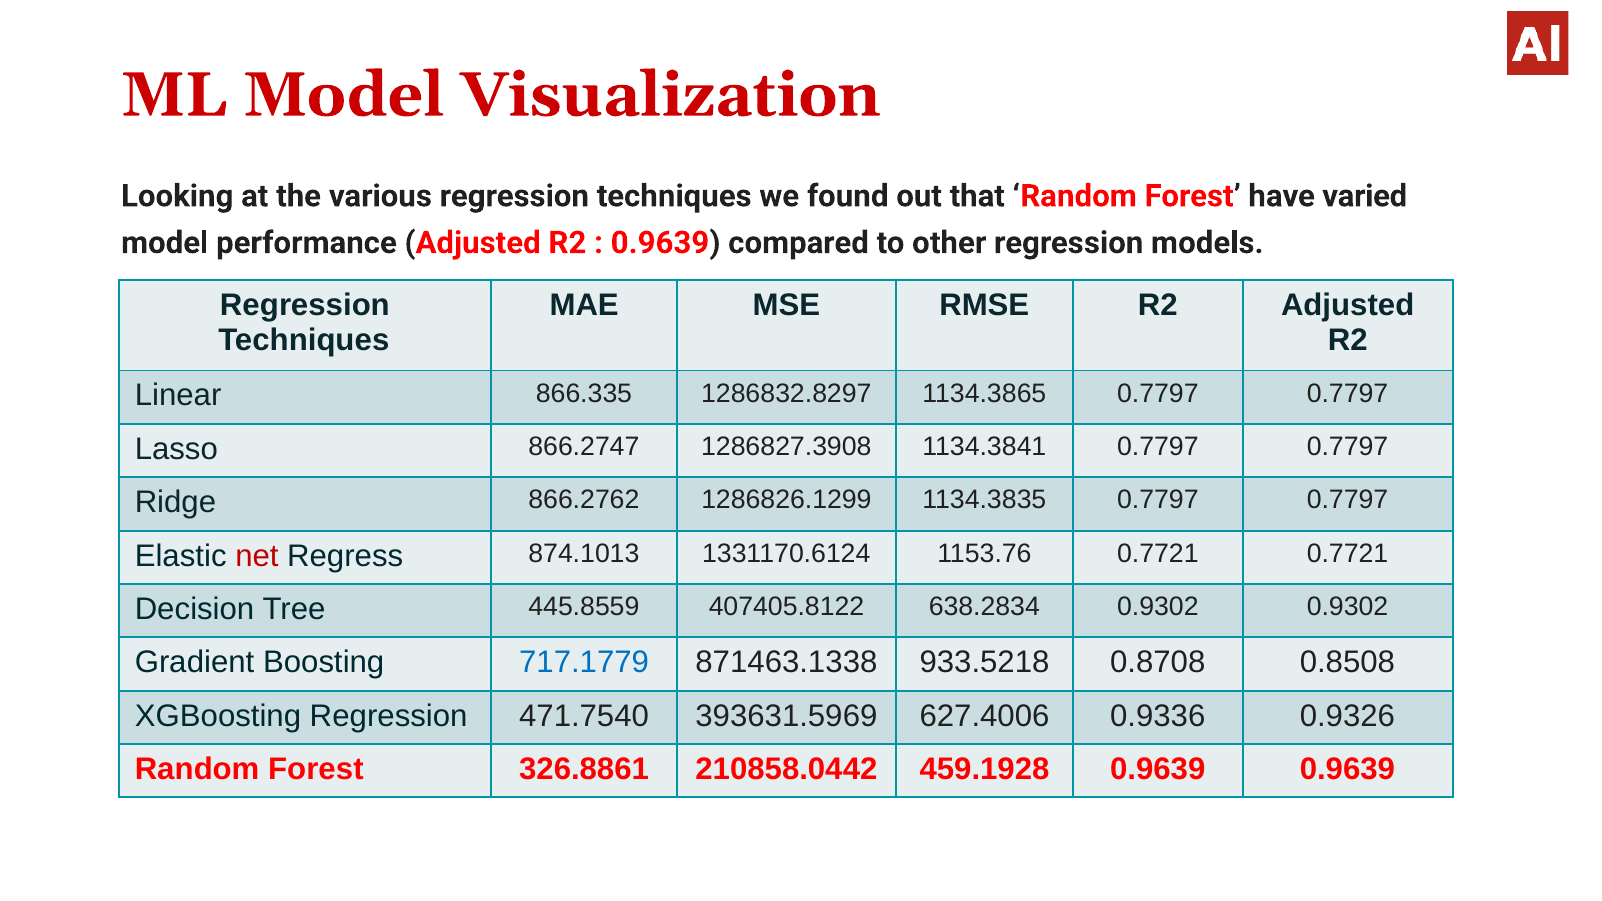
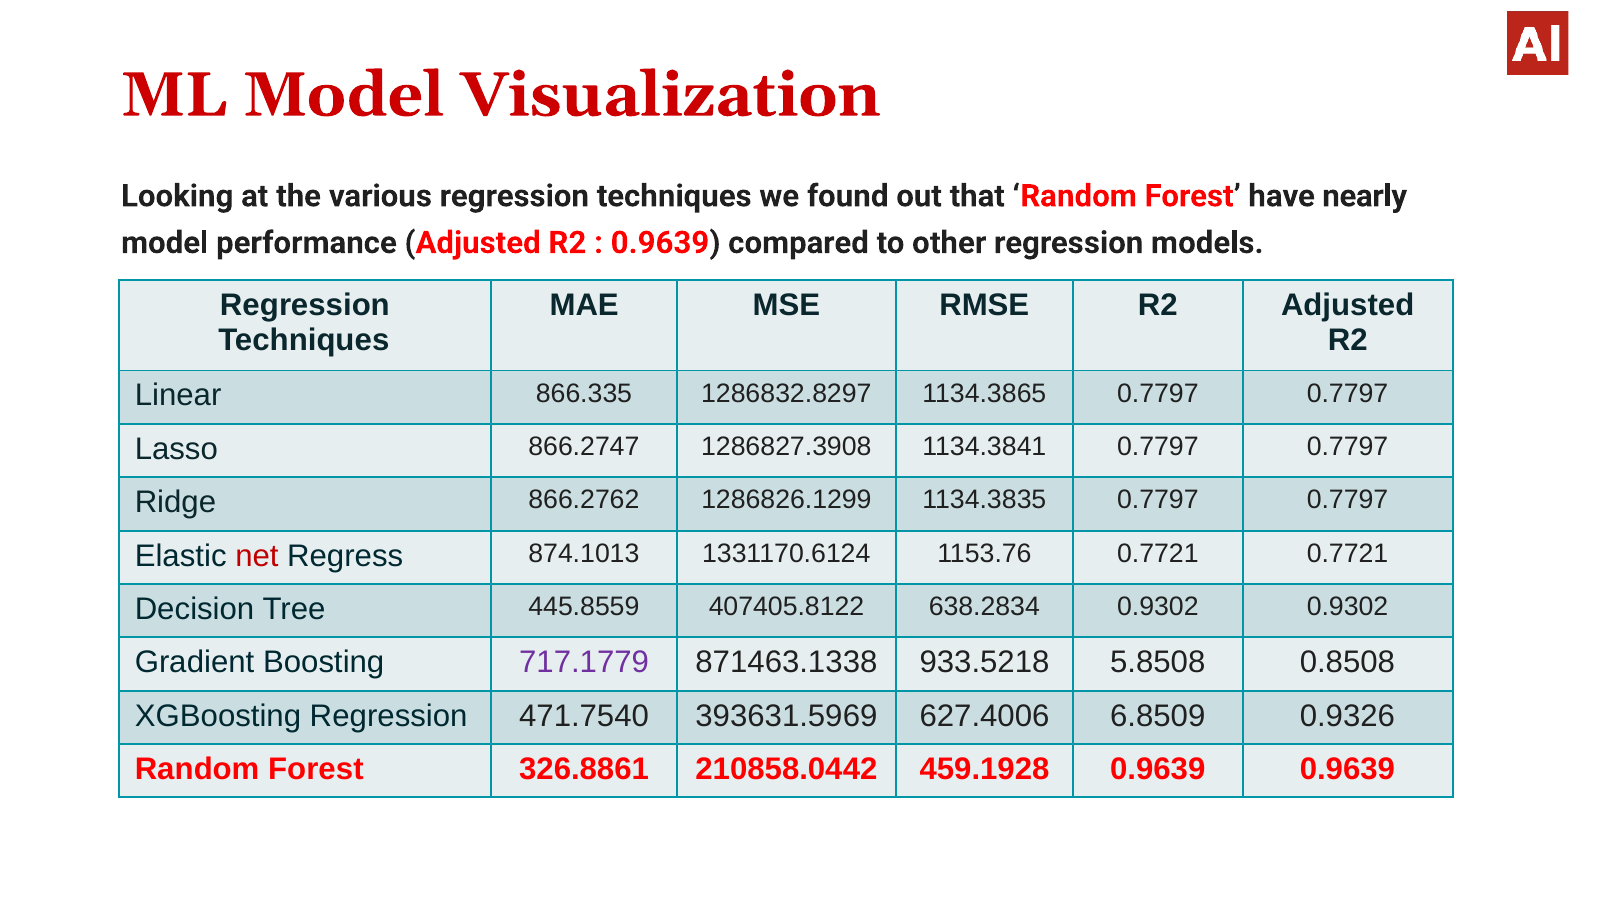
varied: varied -> nearly
717.1779 colour: blue -> purple
0.8708: 0.8708 -> 5.8508
0.9336: 0.9336 -> 6.8509
